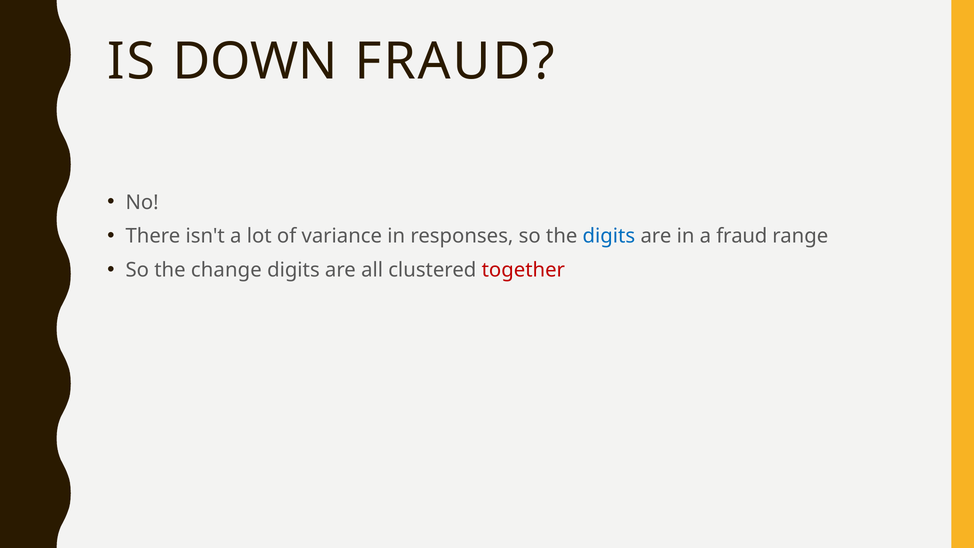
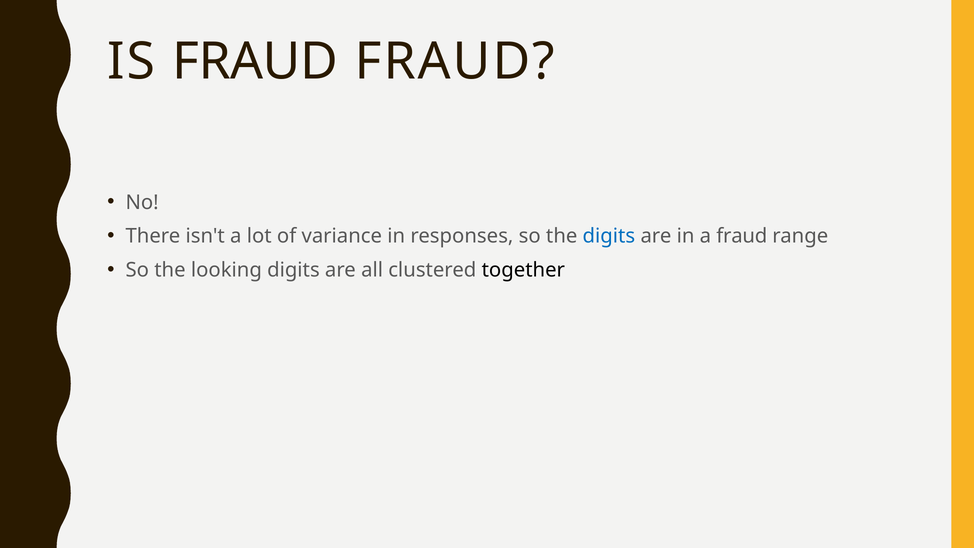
IS DOWN: DOWN -> FRAUD
change: change -> looking
together colour: red -> black
